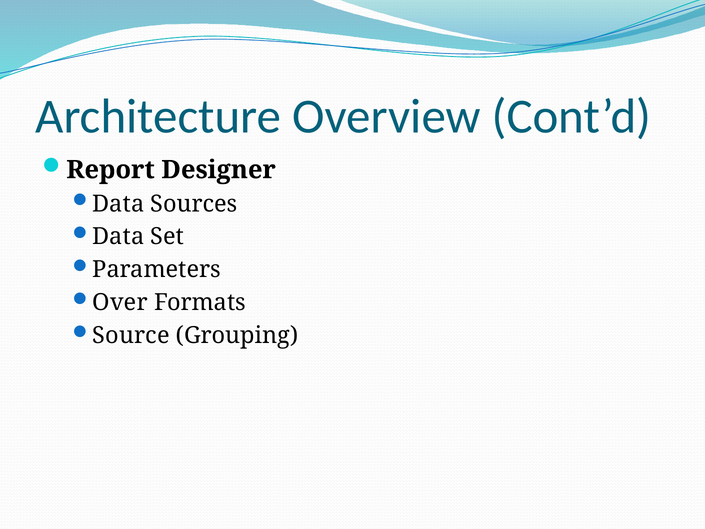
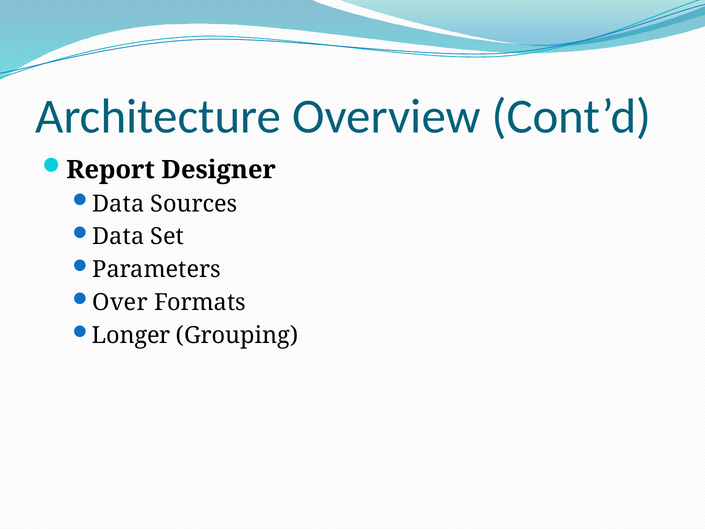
Source: Source -> Longer
